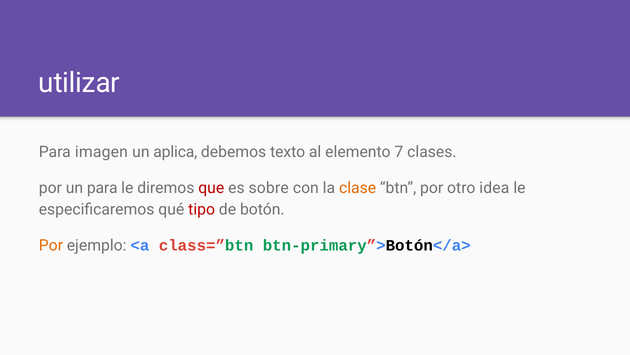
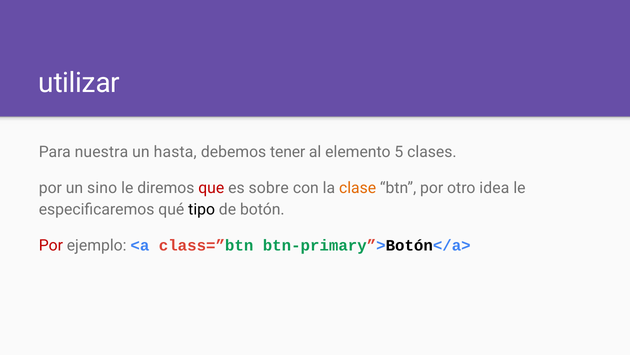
imagen: imagen -> nuestra
aplica: aplica -> hasta
texto: texto -> tener
7: 7 -> 5
un para: para -> sino
tipo colour: red -> black
Por at (51, 245) colour: orange -> red
